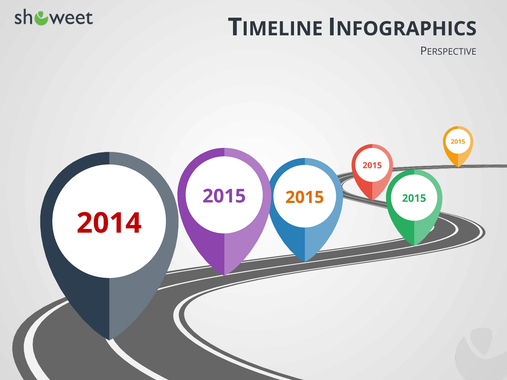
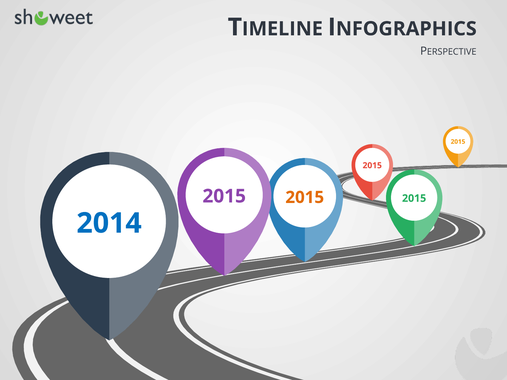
2014 colour: red -> blue
